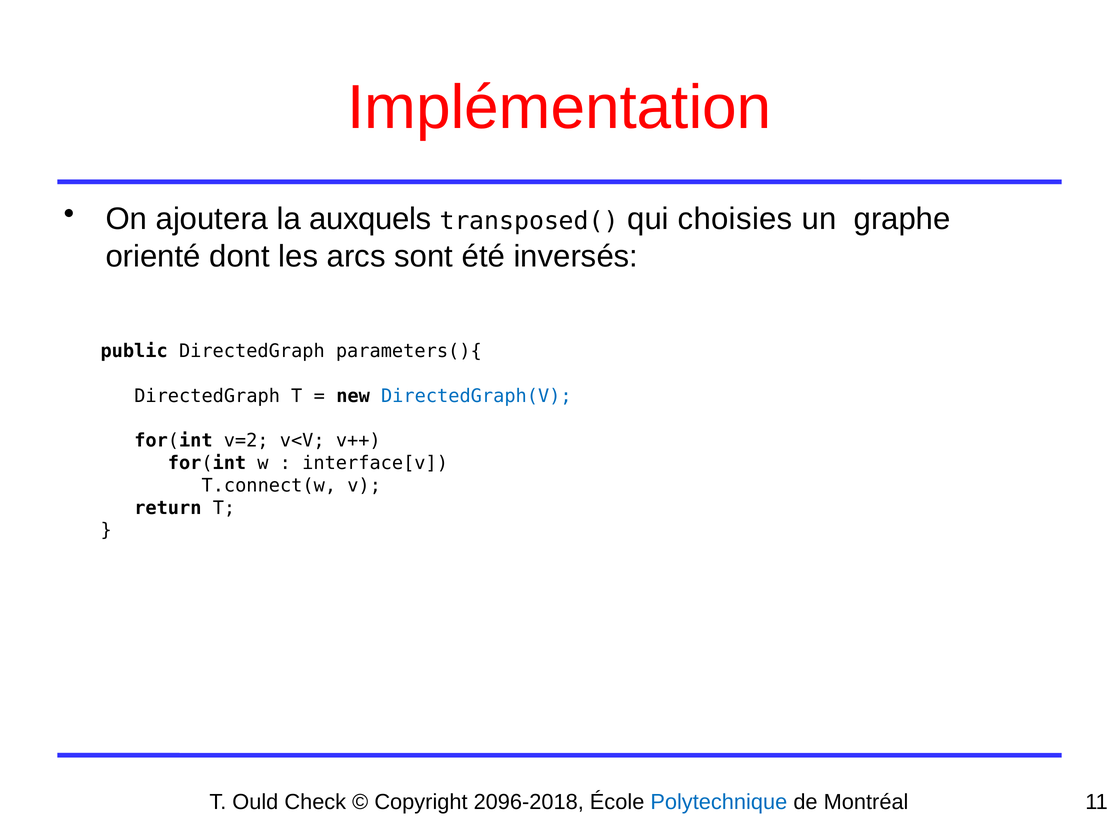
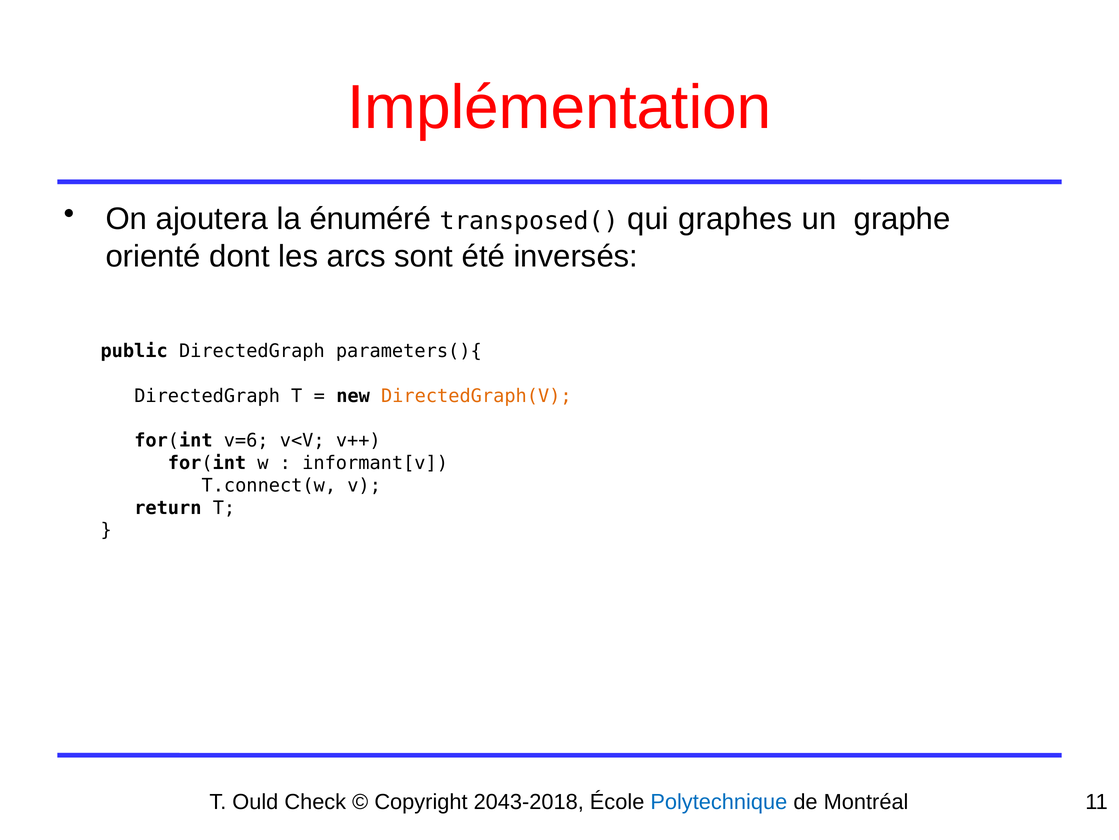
auxquels: auxquels -> énuméré
choisies: choisies -> graphes
DirectedGraph(V colour: blue -> orange
v=2: v=2 -> v=6
interface[v: interface[v -> informant[v
2096-2018: 2096-2018 -> 2043-2018
